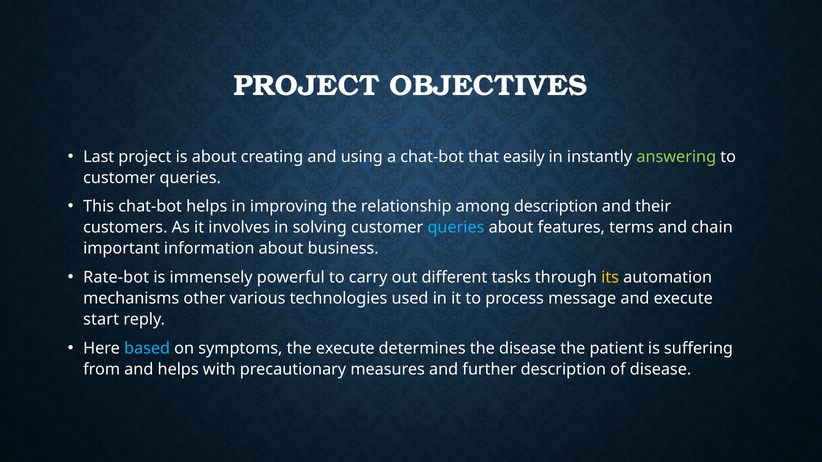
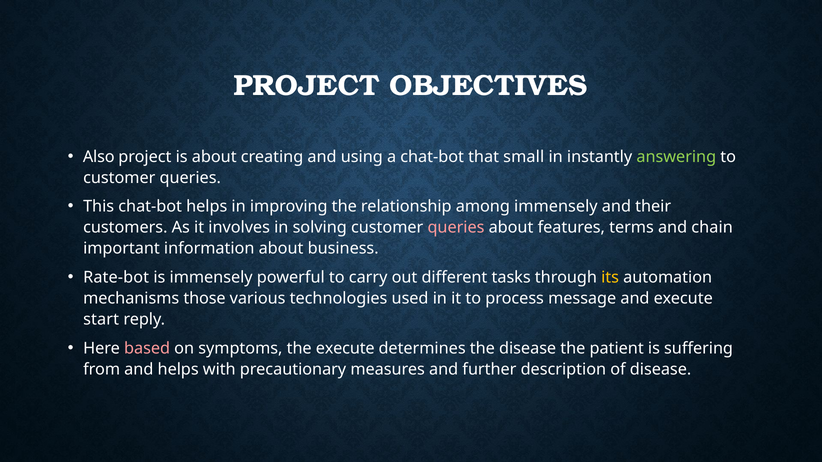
Last: Last -> Also
easily: easily -> small
among description: description -> immensely
queries at (456, 228) colour: light blue -> pink
other: other -> those
based colour: light blue -> pink
